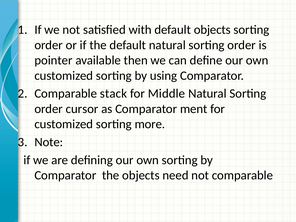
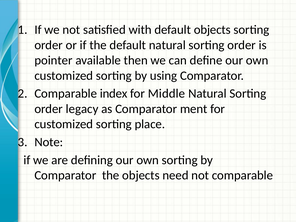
stack: stack -> index
cursor: cursor -> legacy
more: more -> place
